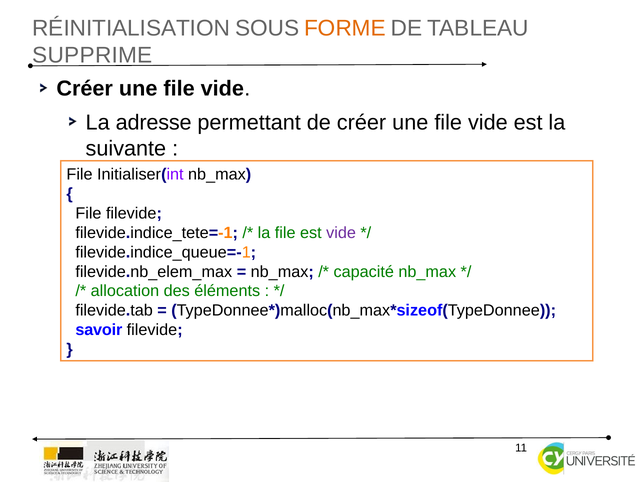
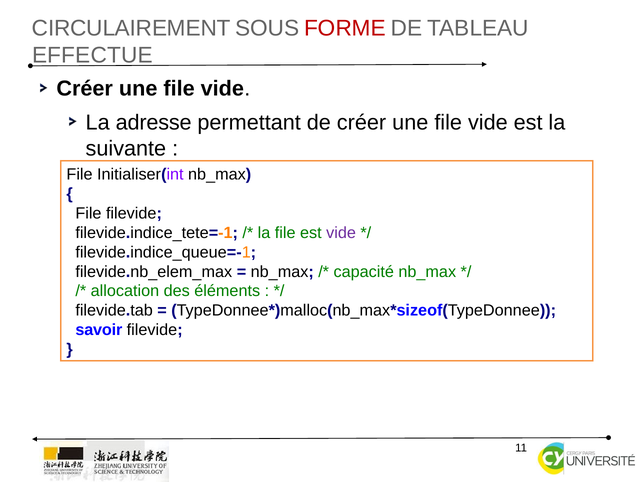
RÉINITIALISATION: RÉINITIALISATION -> CIRCULAIREMENT
FORME colour: orange -> red
SUPPRIME: SUPPRIME -> EFFECTUE
